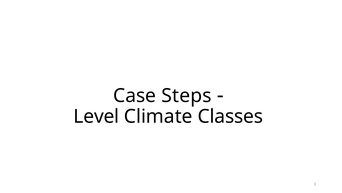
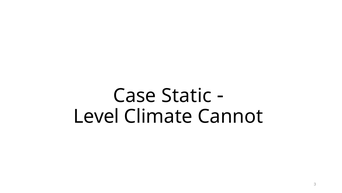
Steps: Steps -> Static
Classes: Classes -> Cannot
